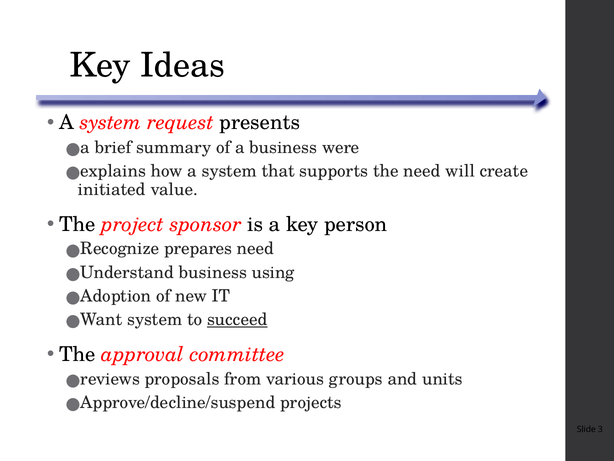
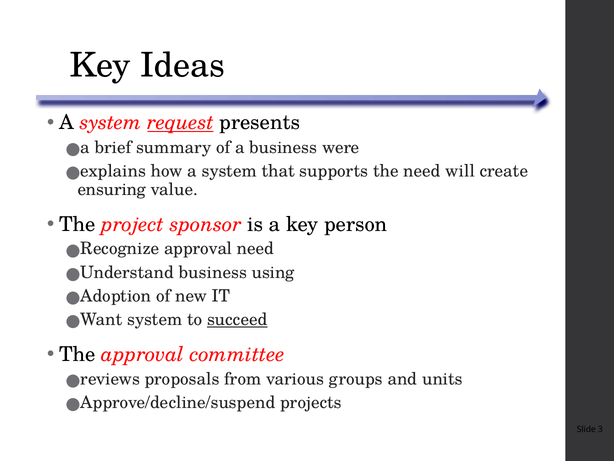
request underline: none -> present
initiated: initiated -> ensuring
prepares at (198, 249): prepares -> approval
